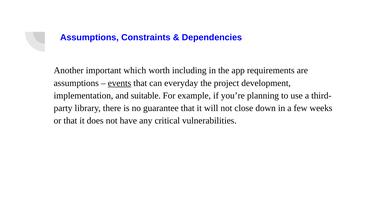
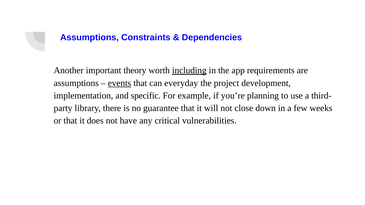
which: which -> theory
including underline: none -> present
suitable: suitable -> specific
